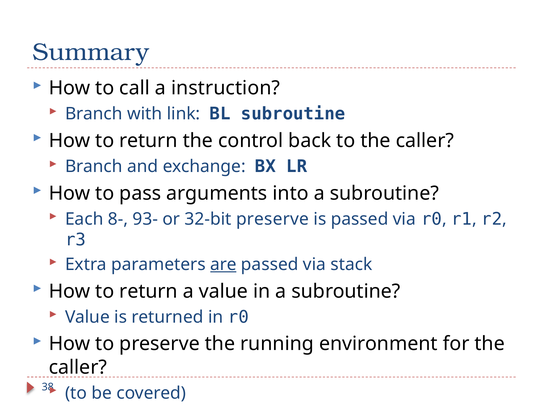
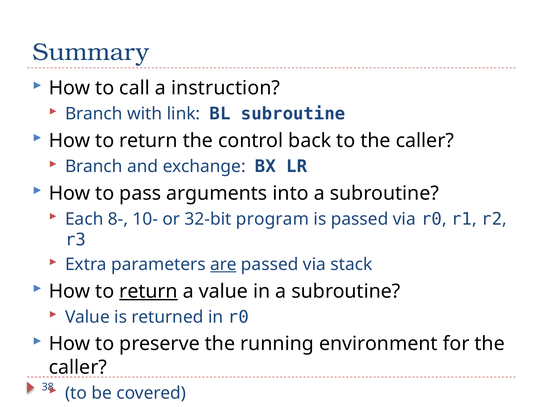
93-: 93- -> 10-
32-bit preserve: preserve -> program
return at (148, 291) underline: none -> present
